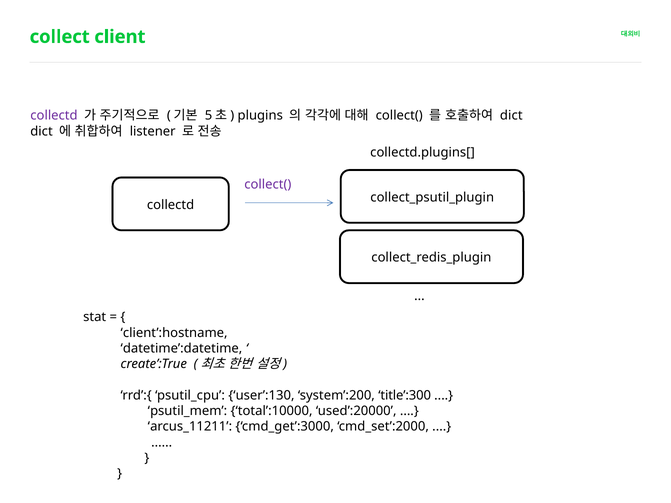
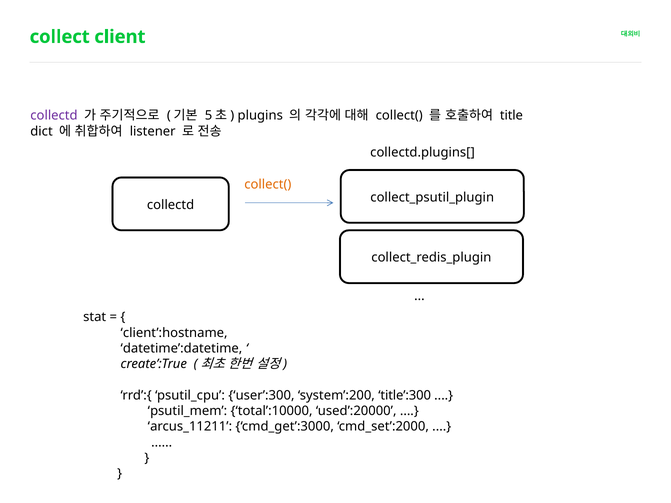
dict at (511, 116): dict -> title
collect( at (268, 184) colour: purple -> orange
user’:130: user’:130 -> user’:300
